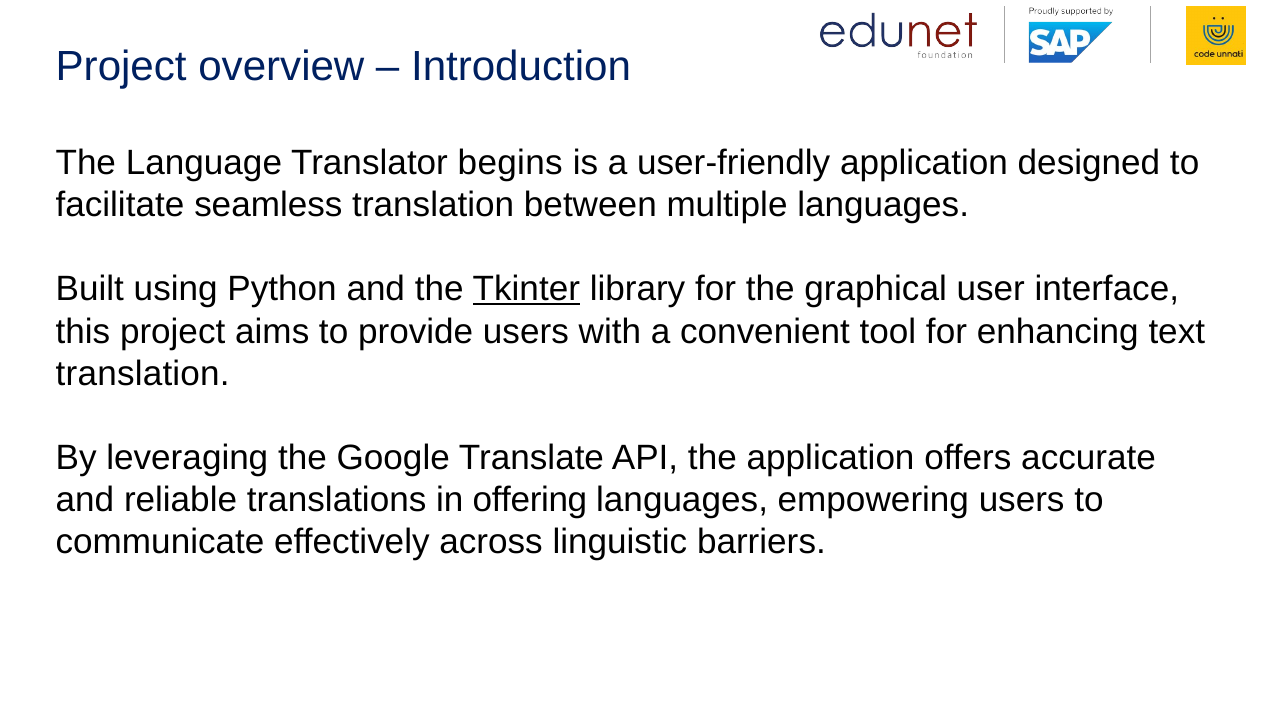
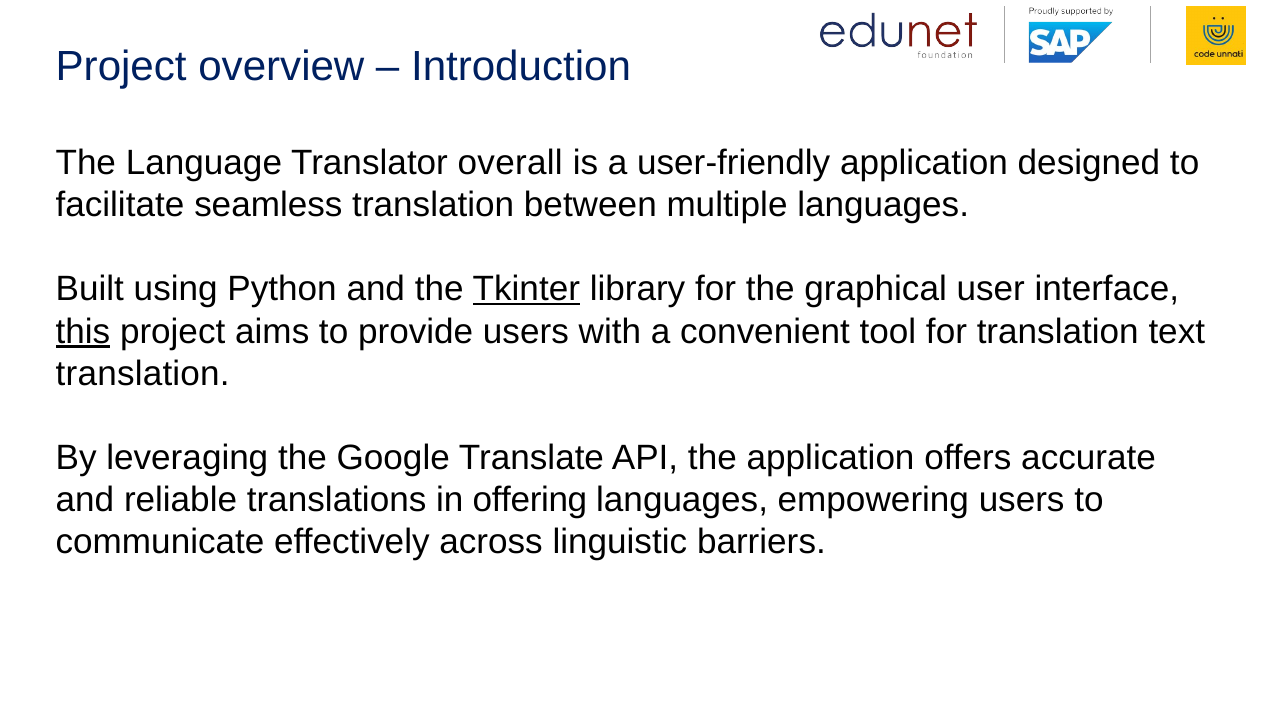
begins: begins -> overall
this underline: none -> present
for enhancing: enhancing -> translation
